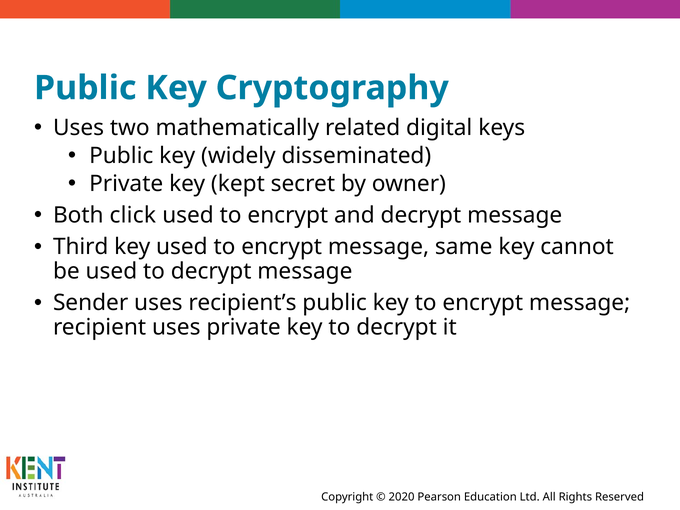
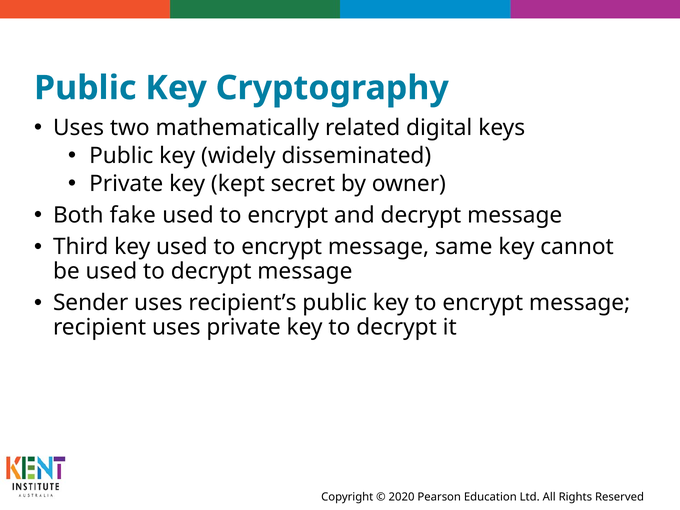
click: click -> fake
